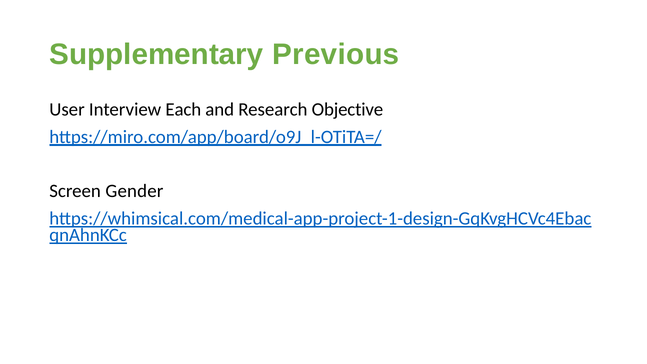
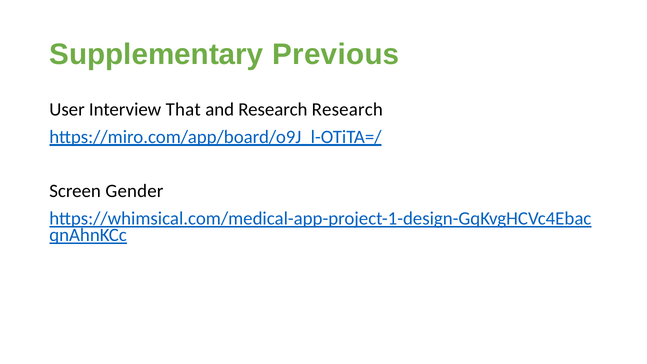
Each: Each -> That
Research Objective: Objective -> Research
